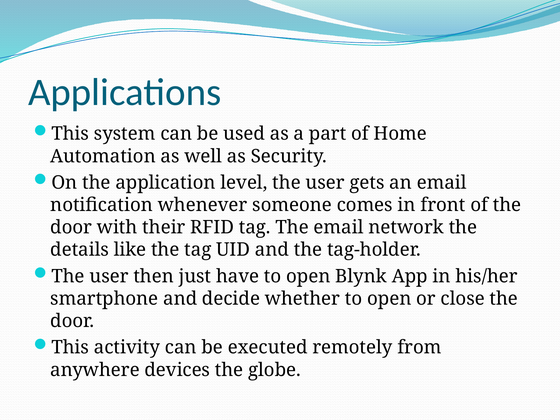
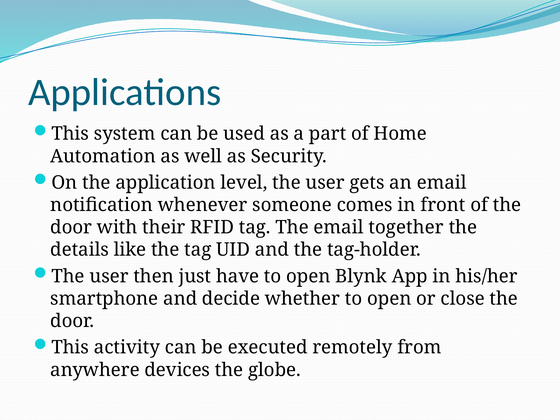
network: network -> together
